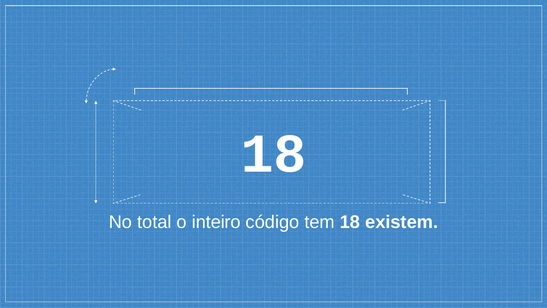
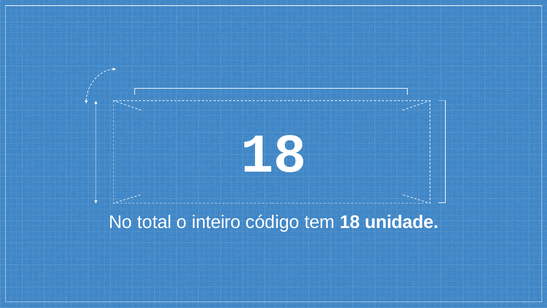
existem: existem -> unidade
